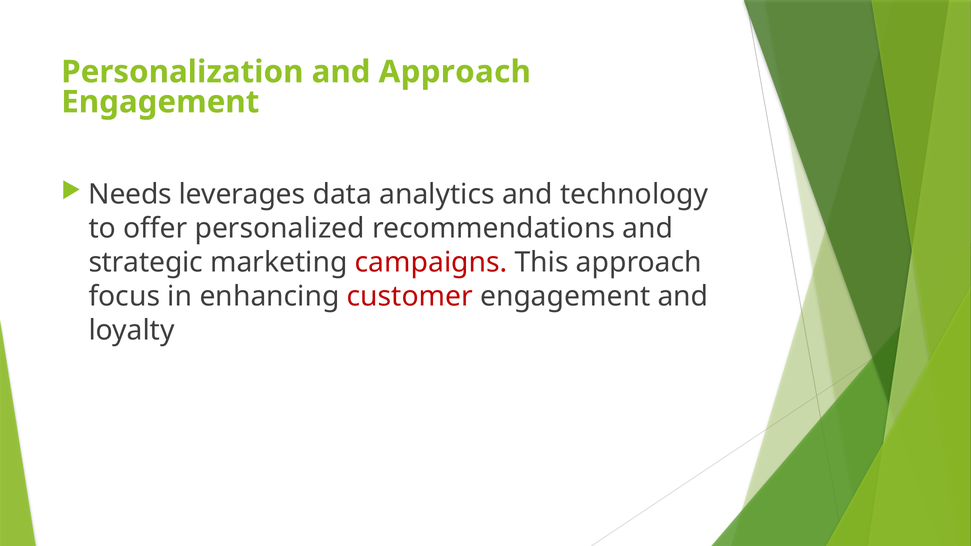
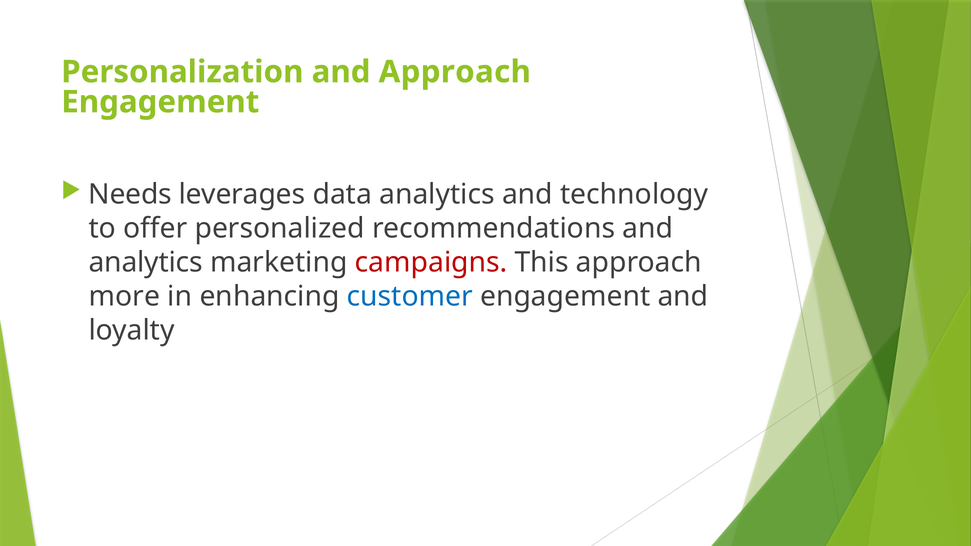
strategic at (146, 262): strategic -> analytics
focus: focus -> more
customer colour: red -> blue
